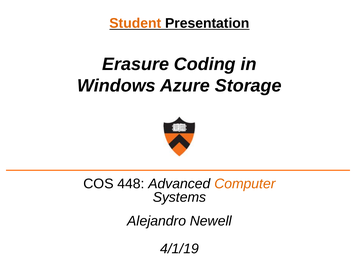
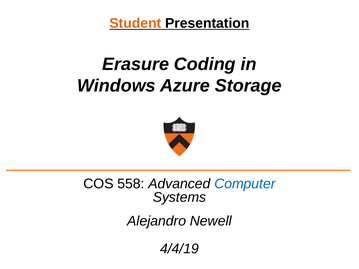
448: 448 -> 558
Computer colour: orange -> blue
4/1/19: 4/1/19 -> 4/4/19
